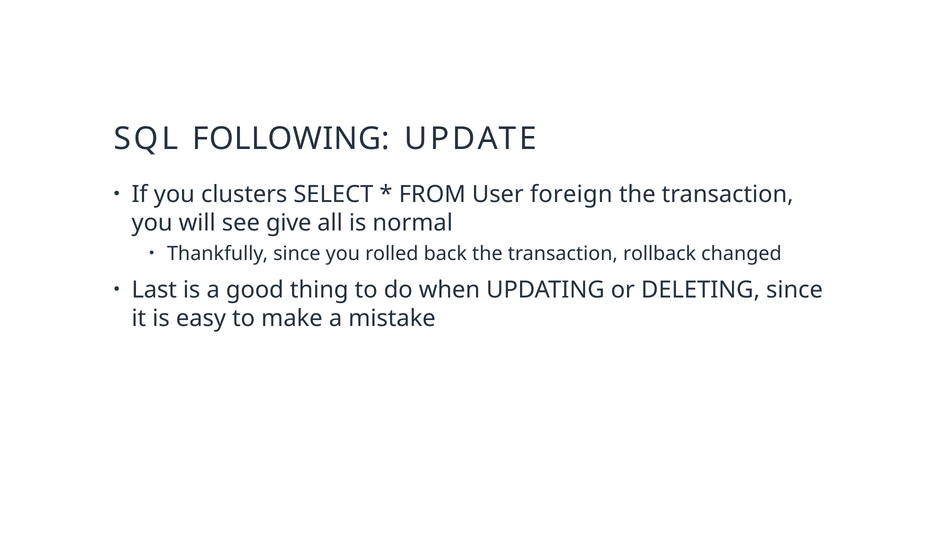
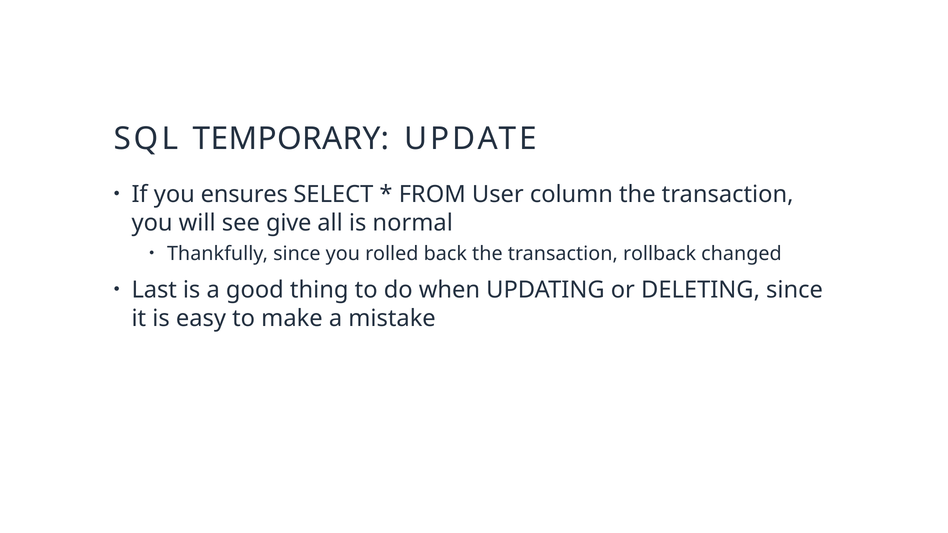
FOLLOWING: FOLLOWING -> TEMPORARY
clusters: clusters -> ensures
foreign: foreign -> column
